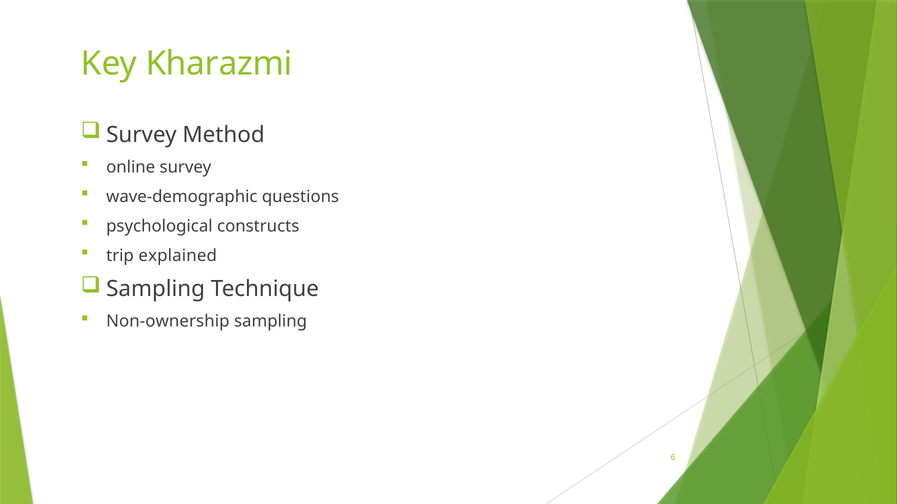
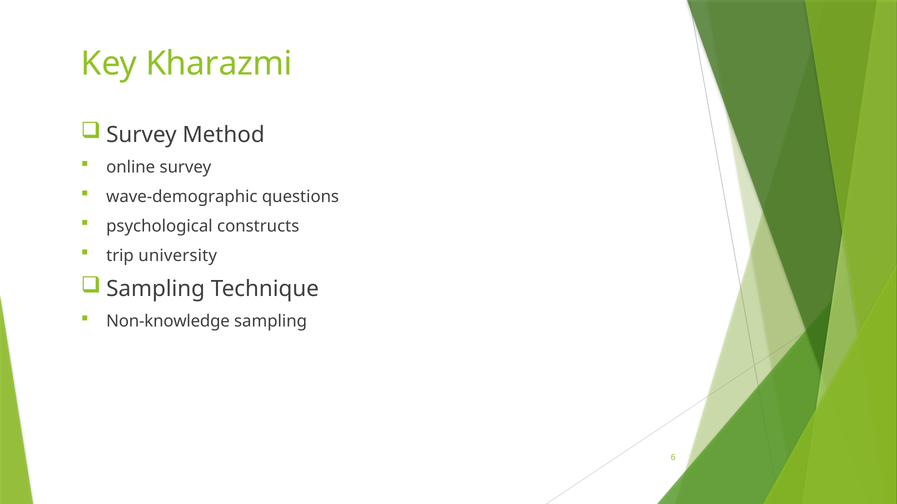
explained: explained -> university
Non-ownership: Non-ownership -> Non-knowledge
